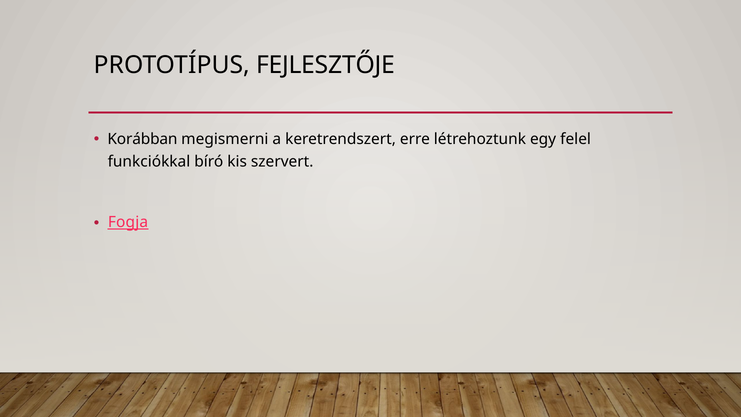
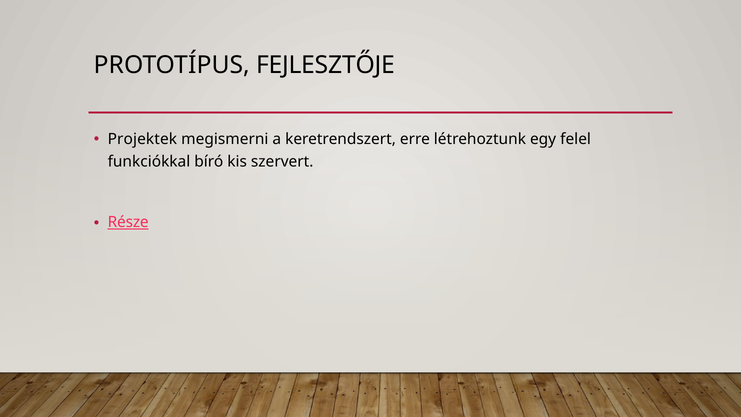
Korábban: Korábban -> Projektek
Fogja: Fogja -> Része
